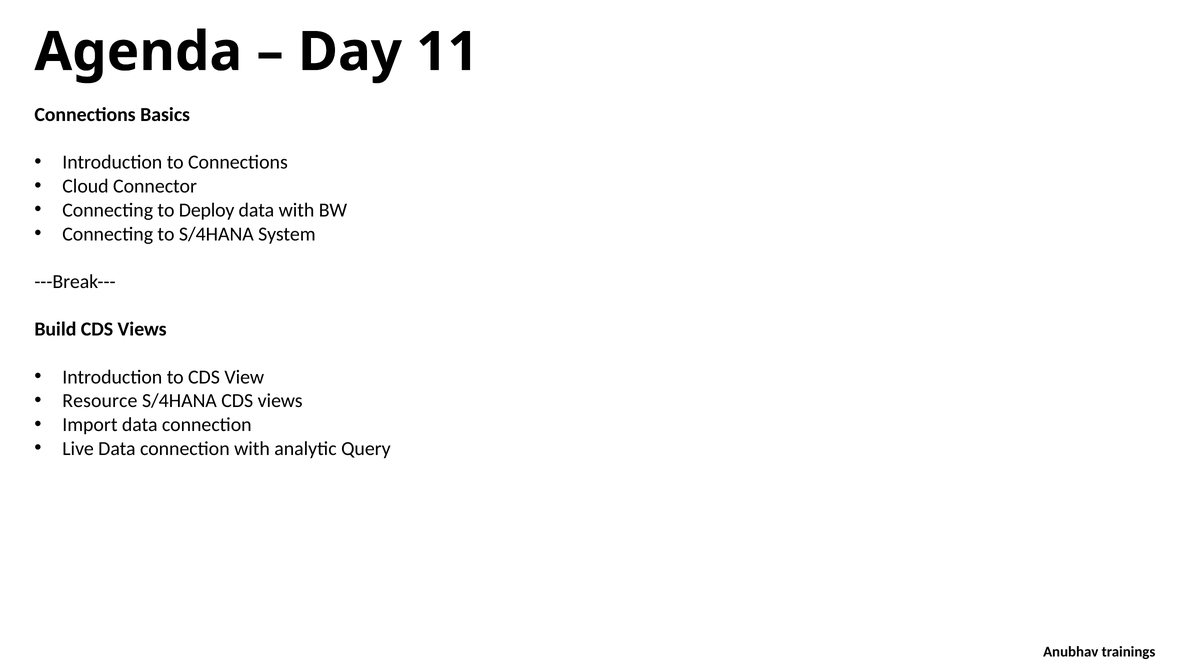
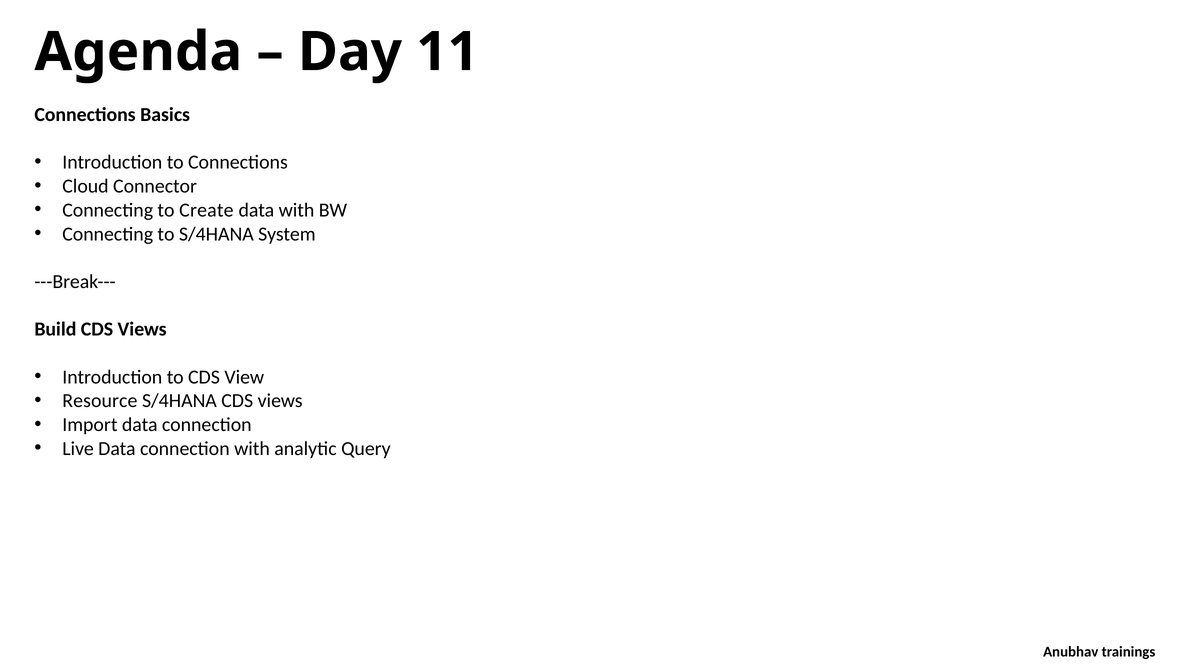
Deploy: Deploy -> Create
